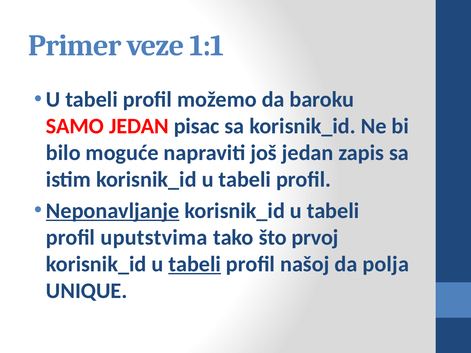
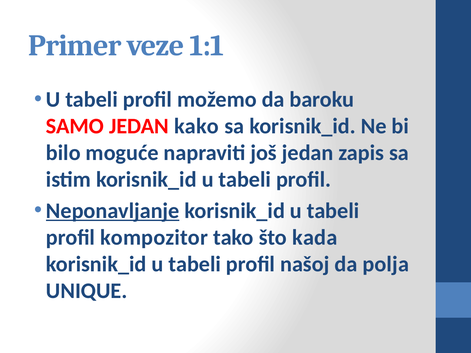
pisac: pisac -> kako
uputstvima: uputstvima -> kompozitor
prvoj: prvoj -> kada
tabeli at (195, 264) underline: present -> none
